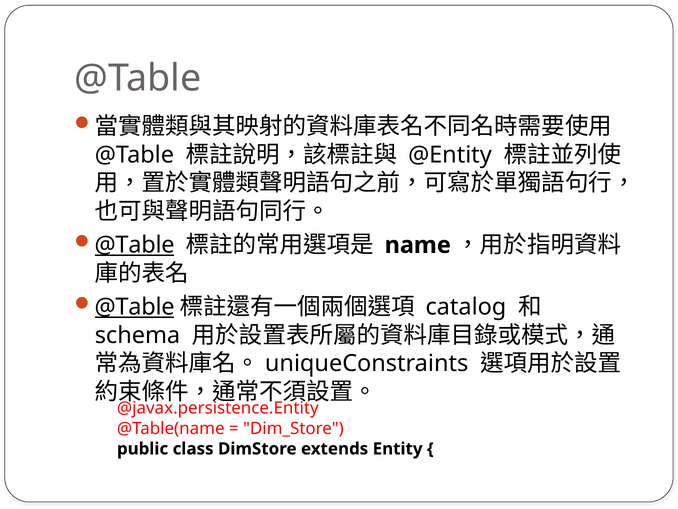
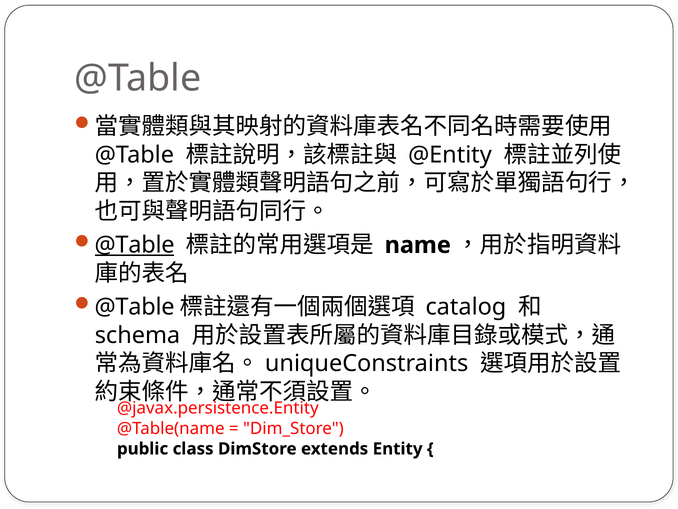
@Table at (135, 307) underline: present -> none
